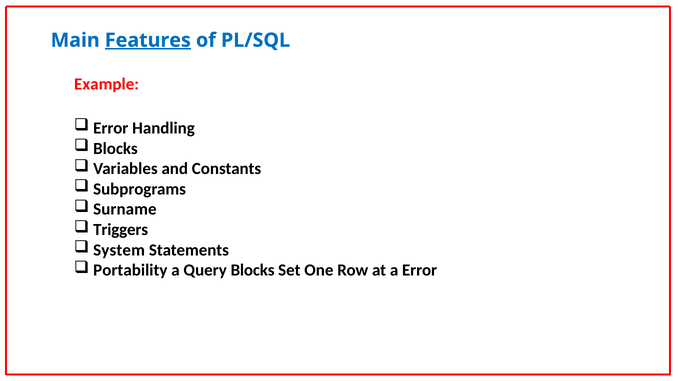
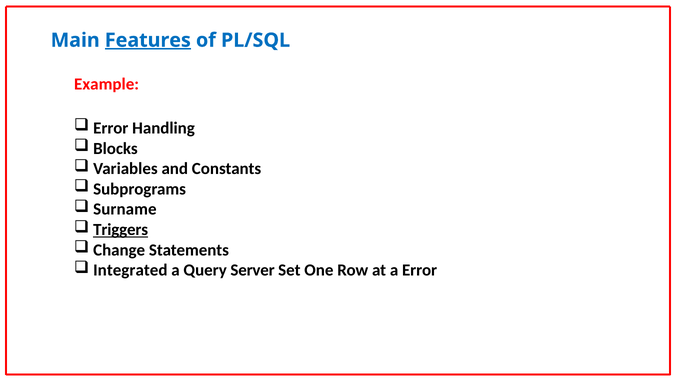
Triggers underline: none -> present
System: System -> Change
Portability: Portability -> Integrated
Query Blocks: Blocks -> Server
